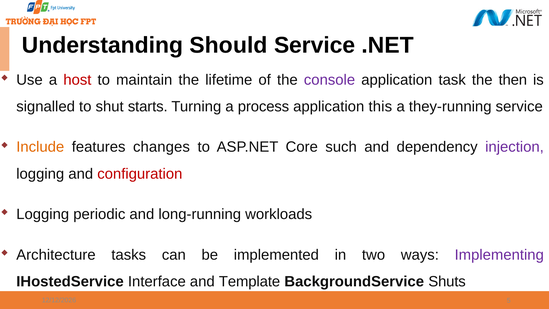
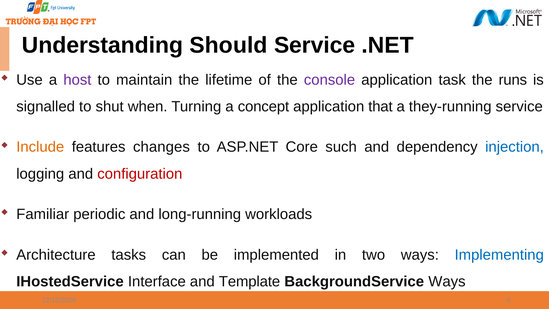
host colour: red -> purple
then: then -> runs
starts: starts -> when
process: process -> concept
this: this -> that
injection colour: purple -> blue
Logging at (43, 214): Logging -> Familiar
Implementing colour: purple -> blue
BackgroundService Shuts: Shuts -> Ways
